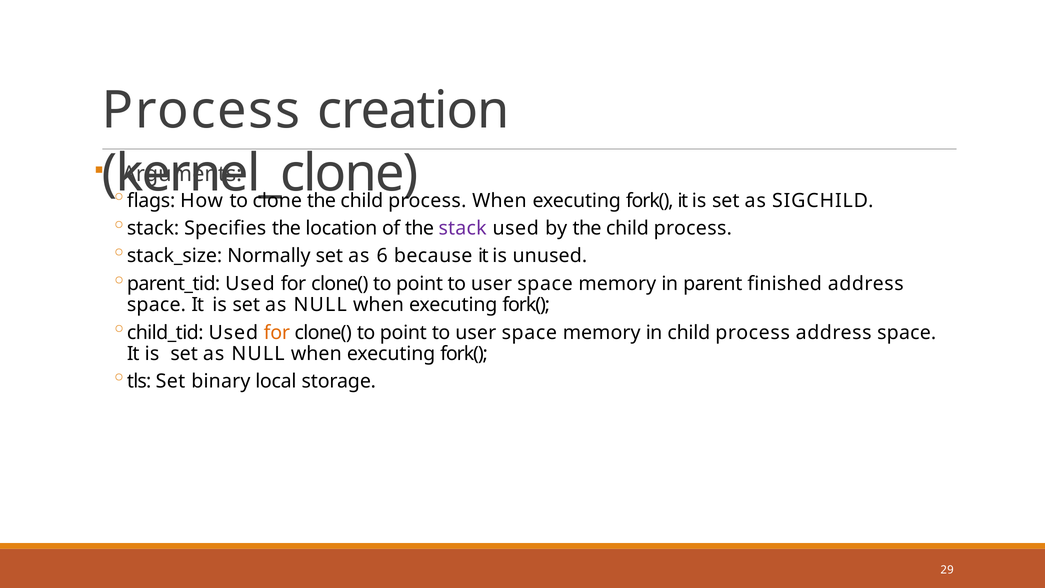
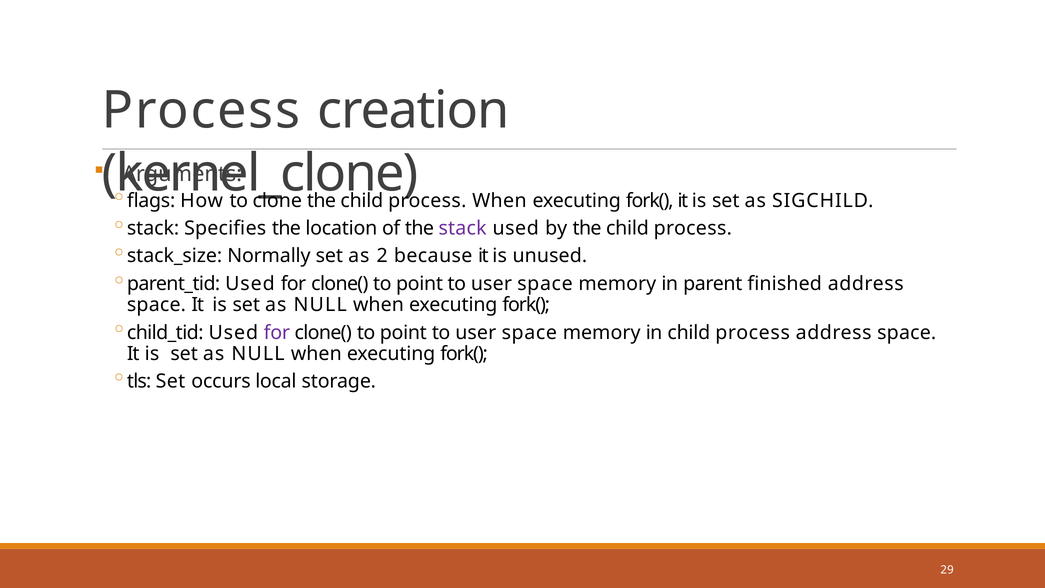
6: 6 -> 2
for at (277, 333) colour: orange -> purple
binary: binary -> occurs
